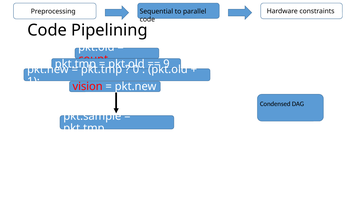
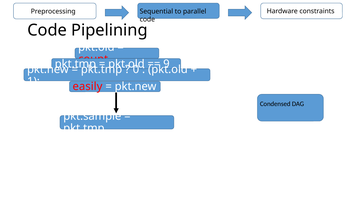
vision: vision -> easily
